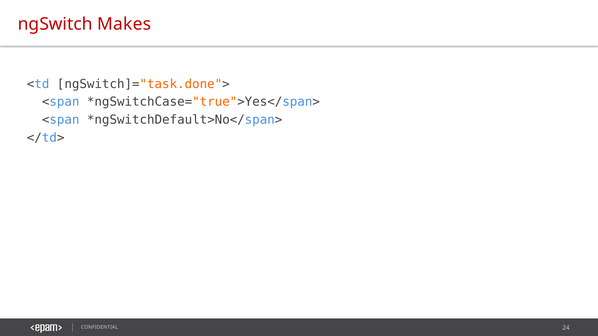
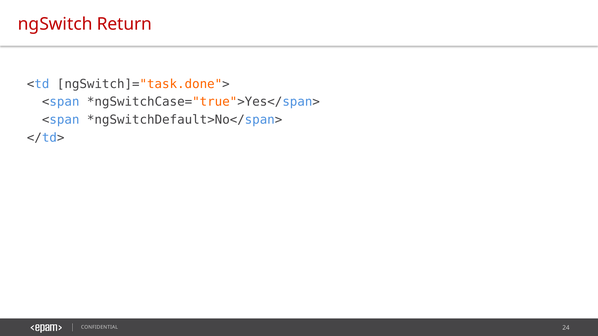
Makes: Makes -> Return
